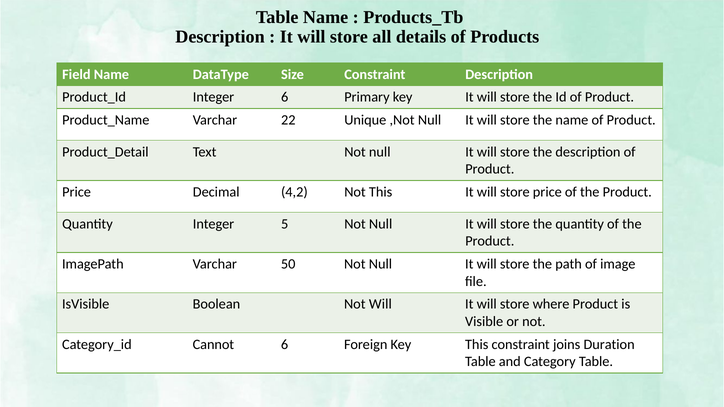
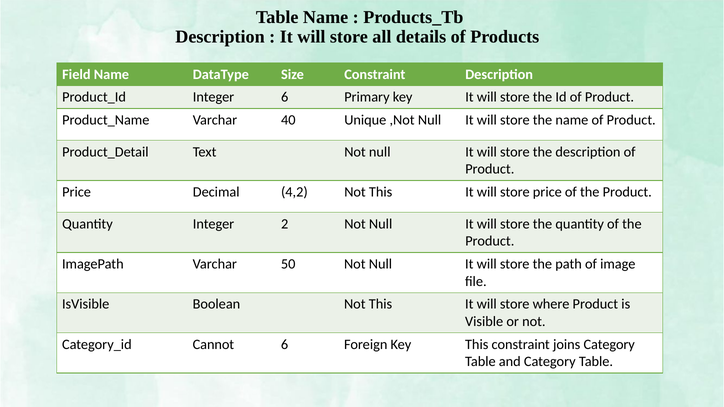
22: 22 -> 40
5: 5 -> 2
Boolean Not Will: Will -> This
joins Duration: Duration -> Category
